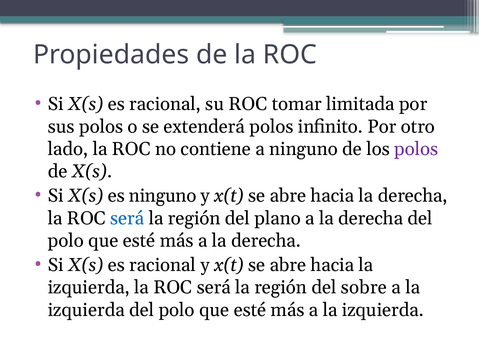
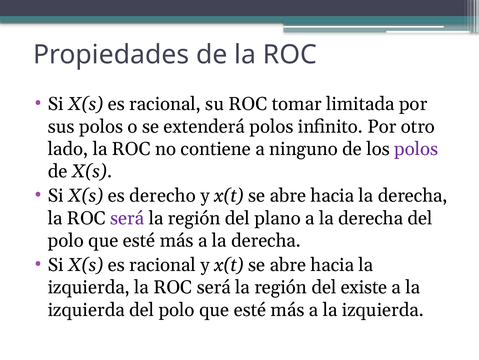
es ninguno: ninguno -> derecho
será at (127, 218) colour: blue -> purple
sobre: sobre -> existe
